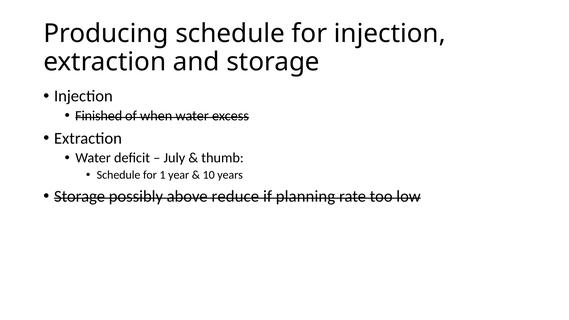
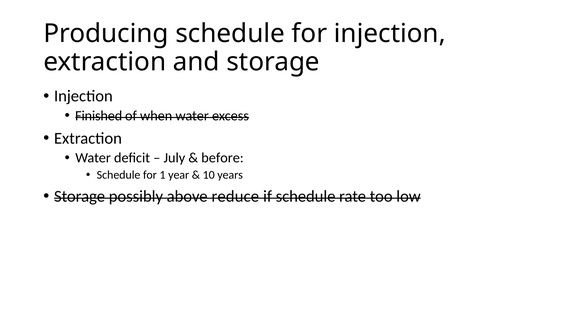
thumb: thumb -> before
if planning: planning -> schedule
